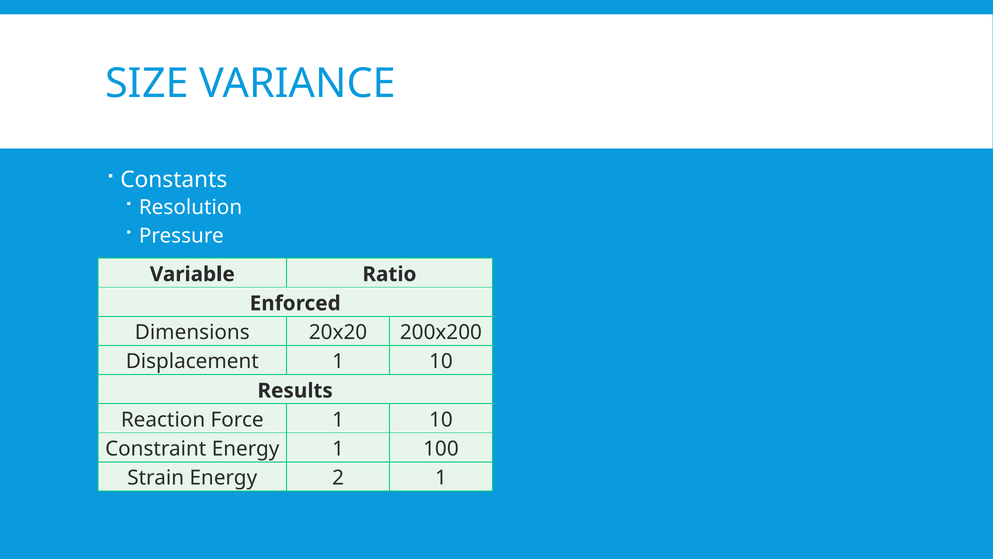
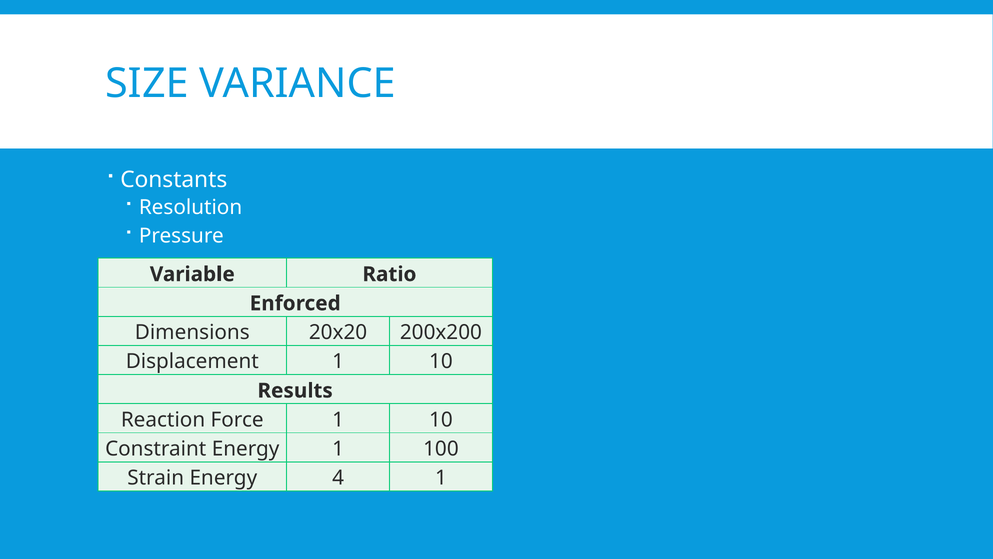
2: 2 -> 4
